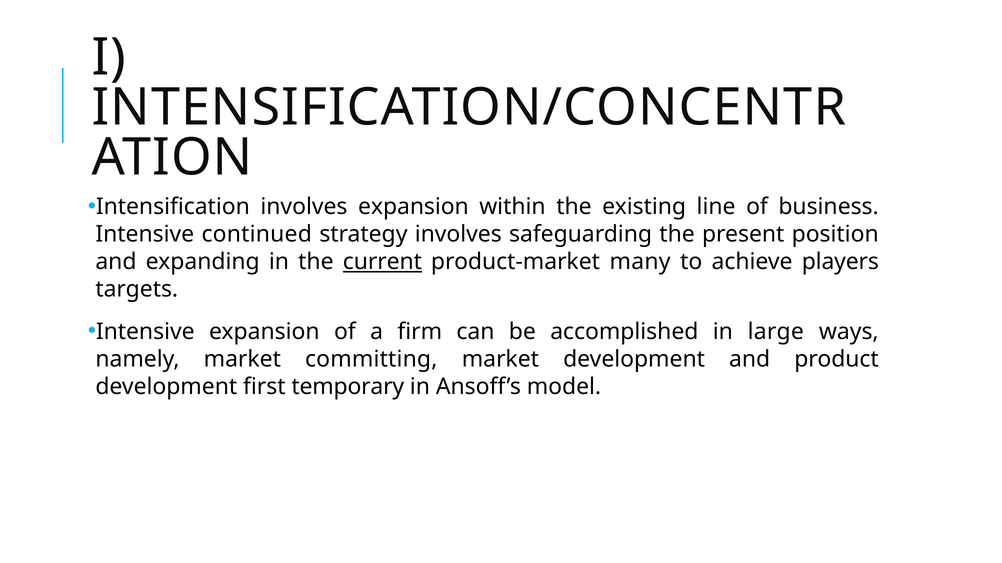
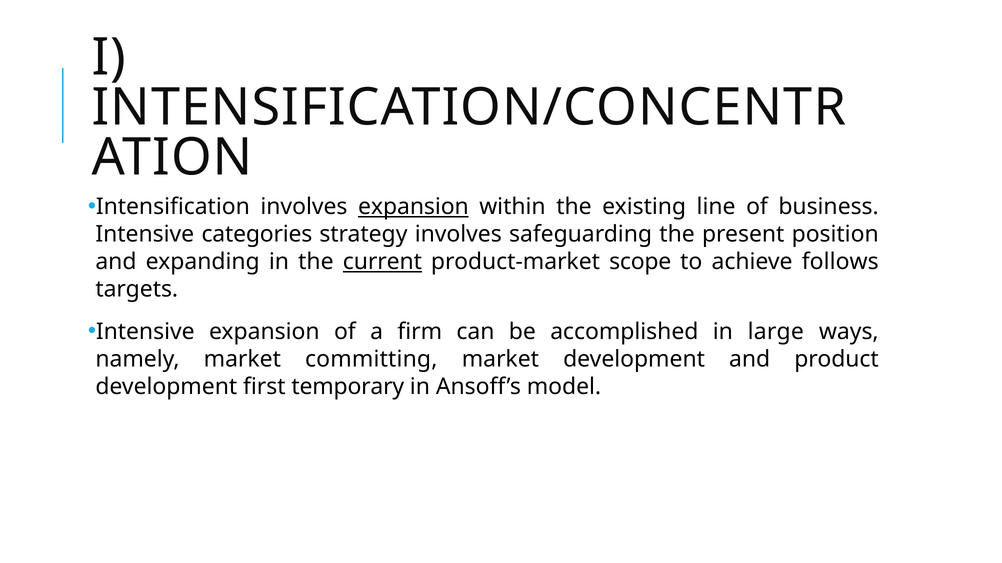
expansion at (413, 207) underline: none -> present
continued: continued -> categories
many: many -> scope
players: players -> follows
